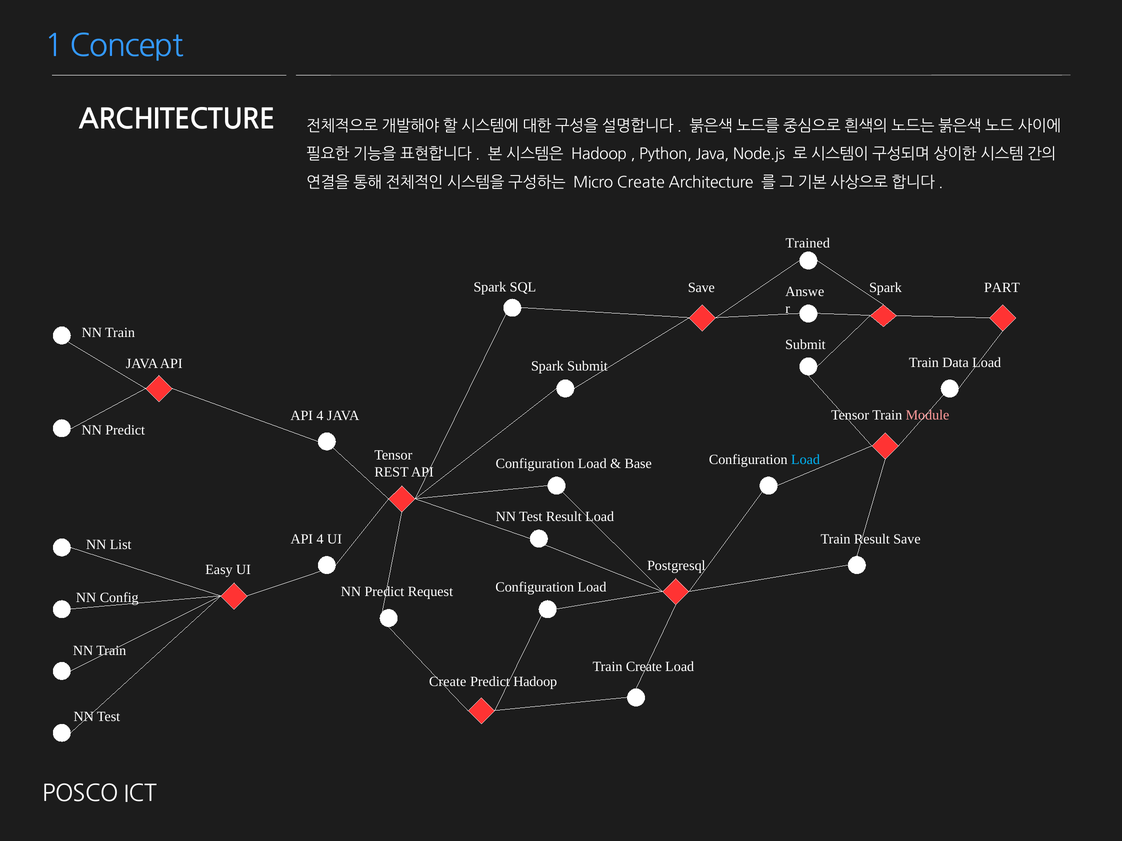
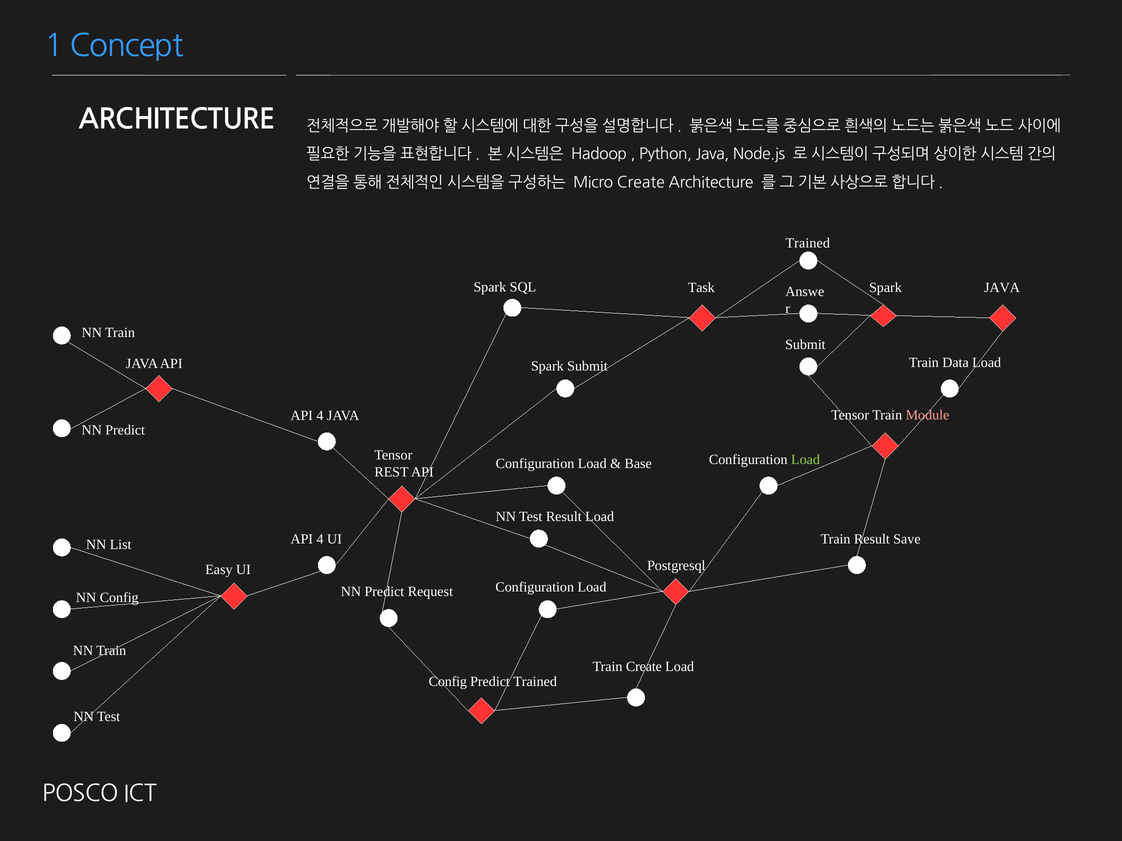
Save at (701, 288): Save -> Task
Spark PART: PART -> JAVA
Load at (806, 460) colour: light blue -> light green
Create at (448, 682): Create -> Config
Predict Hadoop: Hadoop -> Trained
